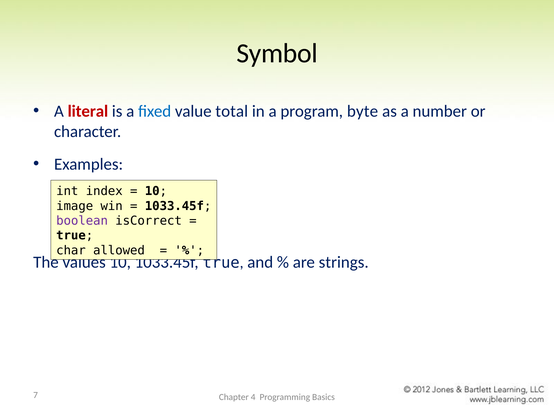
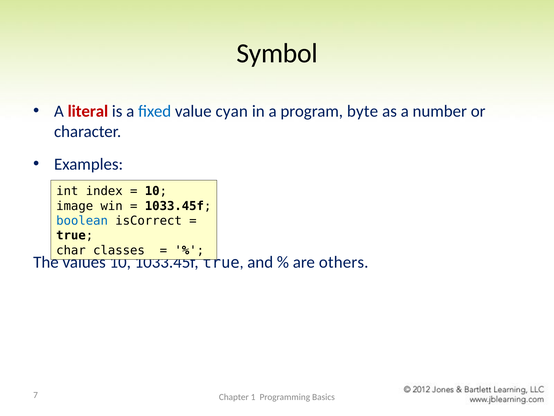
total: total -> cyan
boolean colour: purple -> blue
allowed: allowed -> classes
strings: strings -> others
4: 4 -> 1
